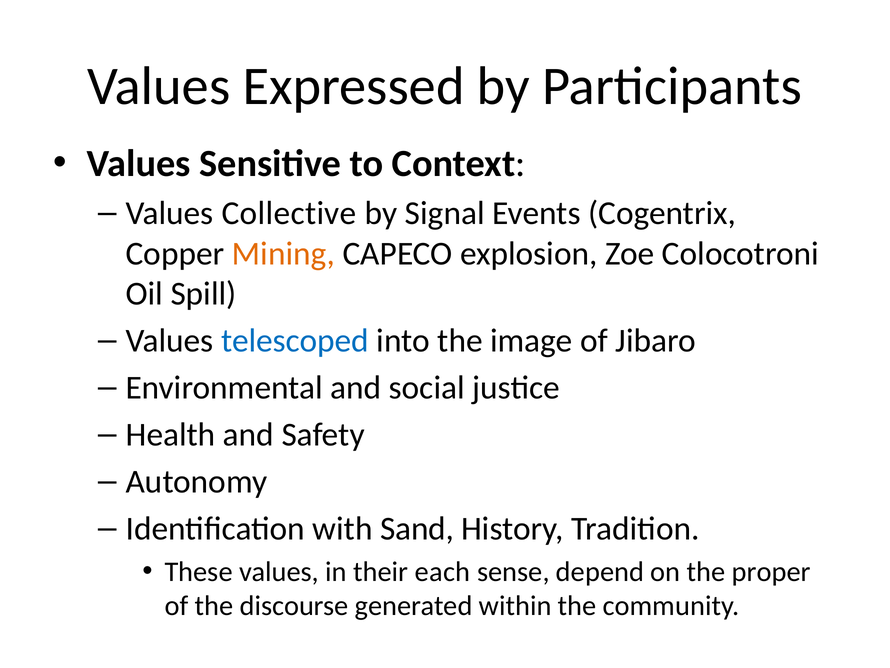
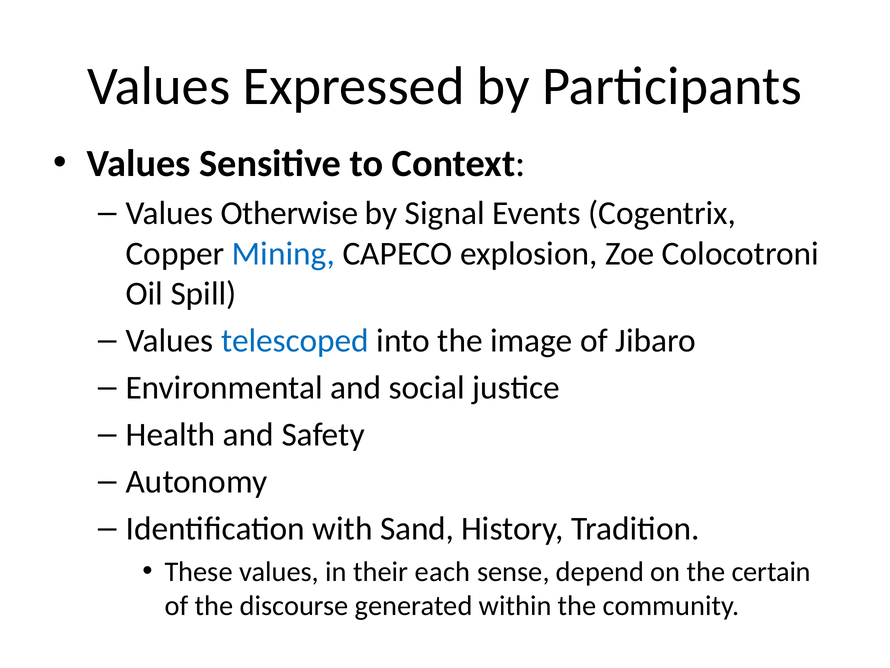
Collective: Collective -> Otherwise
Mining colour: orange -> blue
proper: proper -> certain
